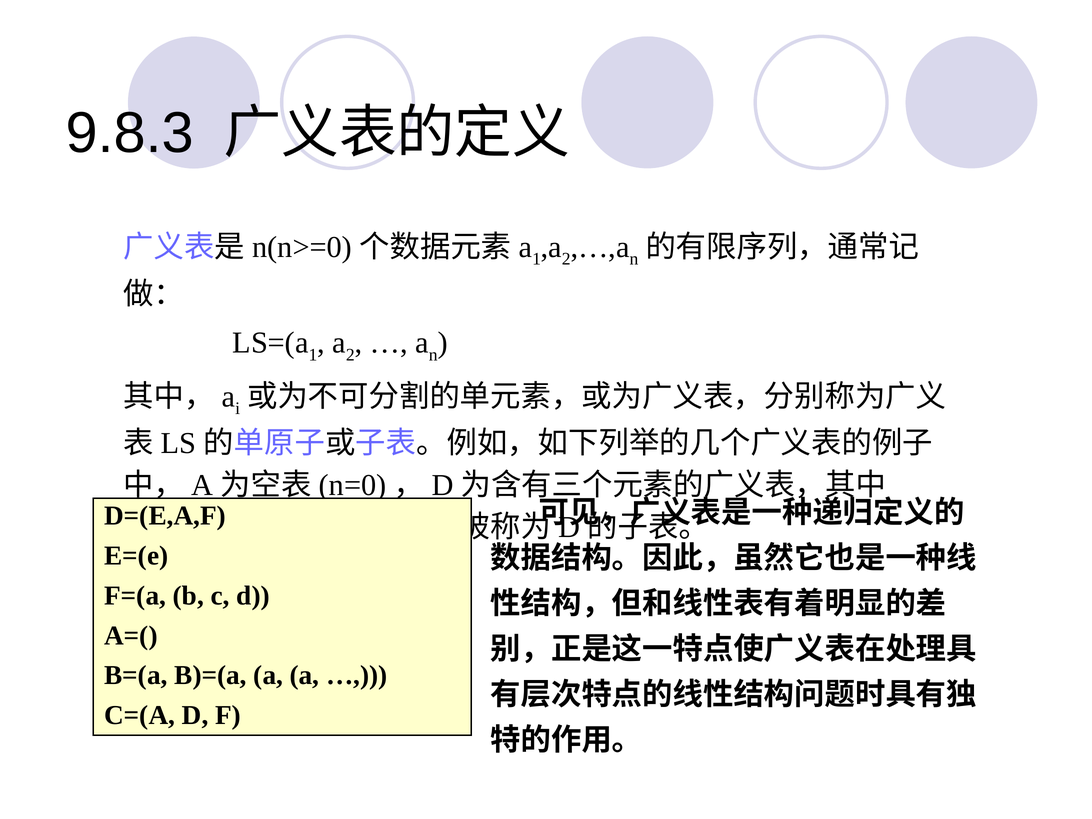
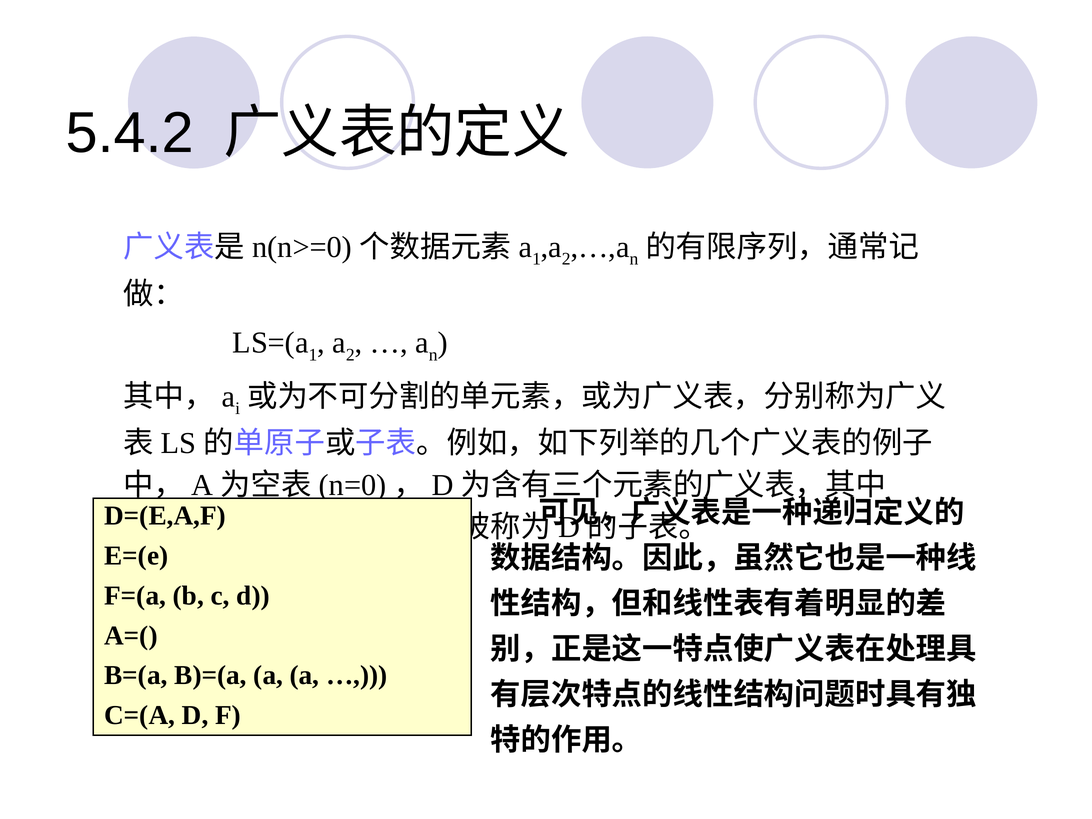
9.8.3: 9.8.3 -> 5.4.2
